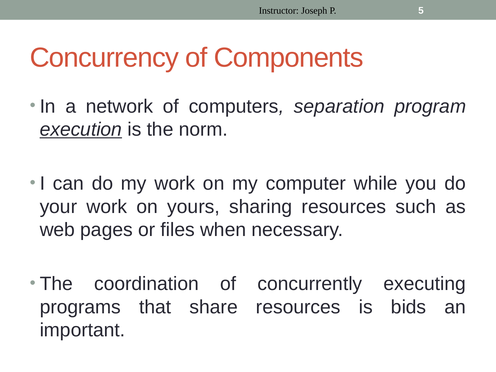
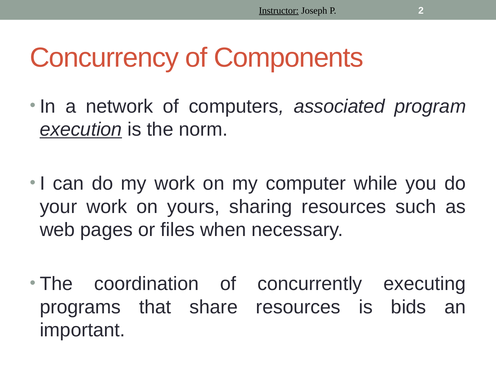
Instructor underline: none -> present
5: 5 -> 2
separation: separation -> associated
